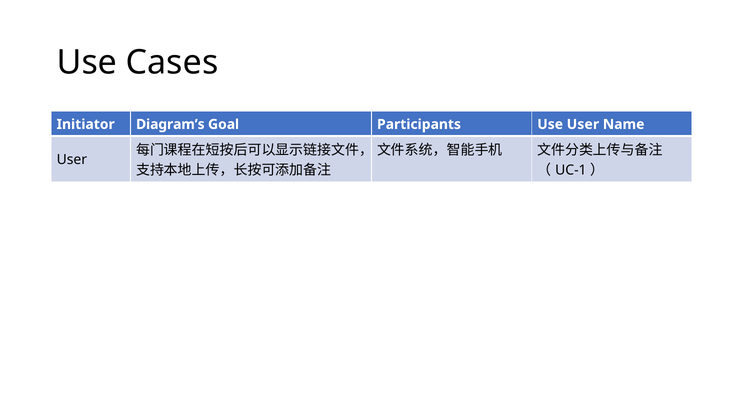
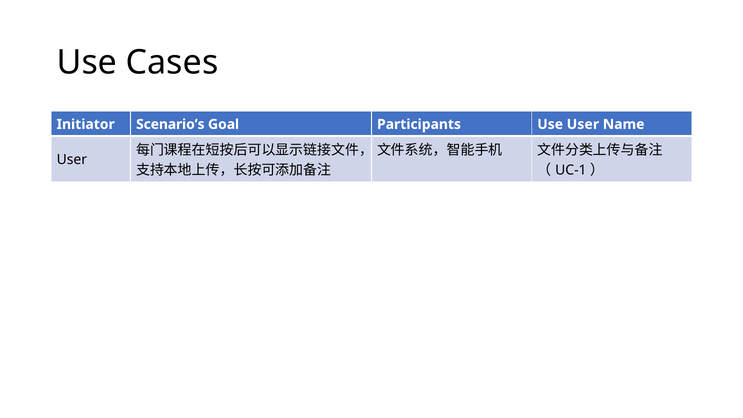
Diagram’s: Diagram’s -> Scenario’s
